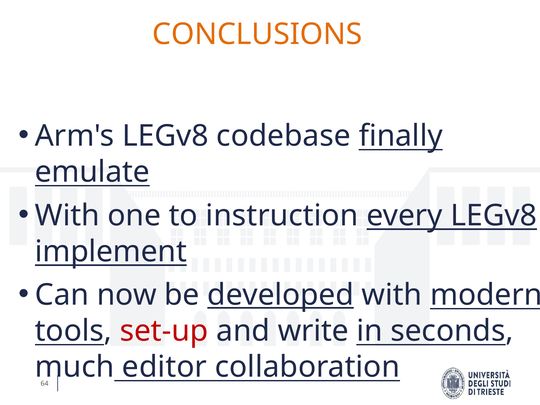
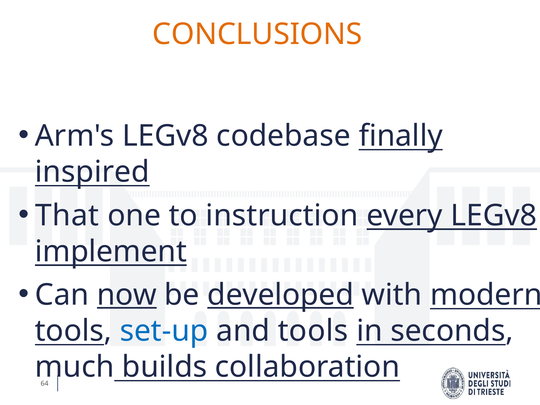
emulate: emulate -> inspired
With at (67, 216): With -> That
now underline: none -> present
set-up colour: red -> blue
and write: write -> tools
editor: editor -> builds
